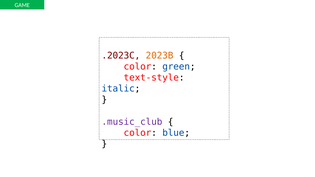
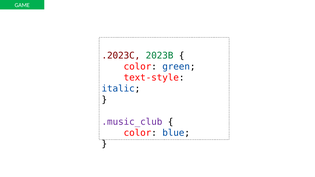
2023B colour: orange -> green
